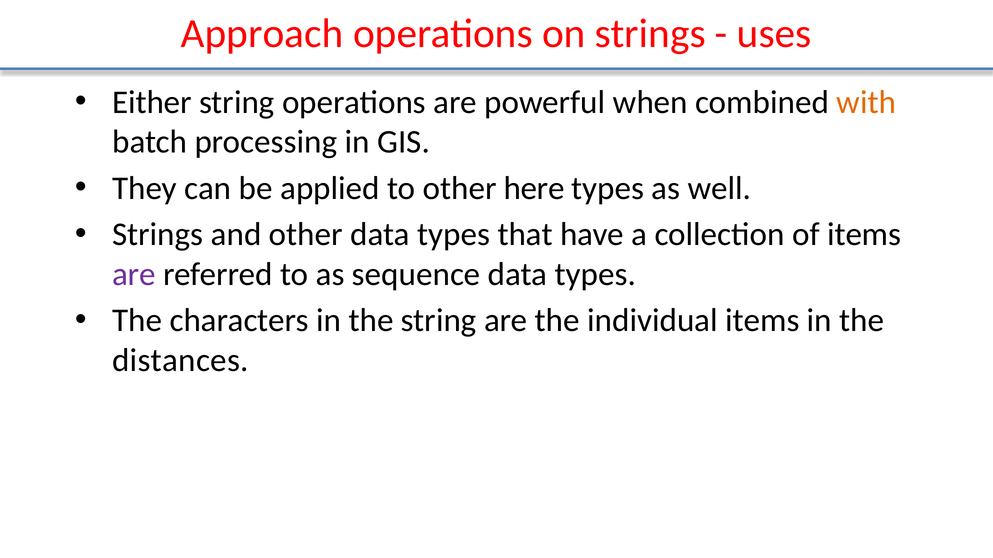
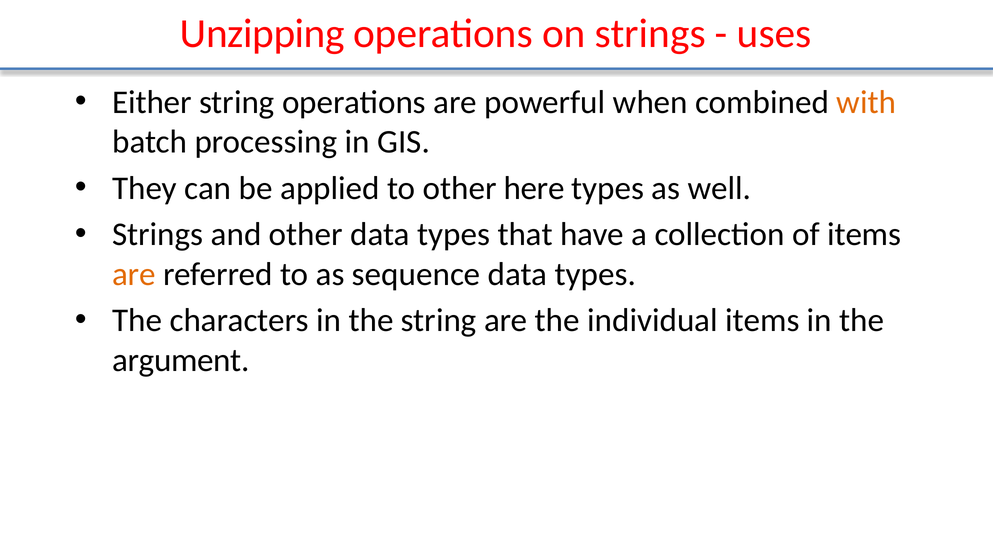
Approach: Approach -> Unzipping
are at (134, 275) colour: purple -> orange
distances: distances -> argument
